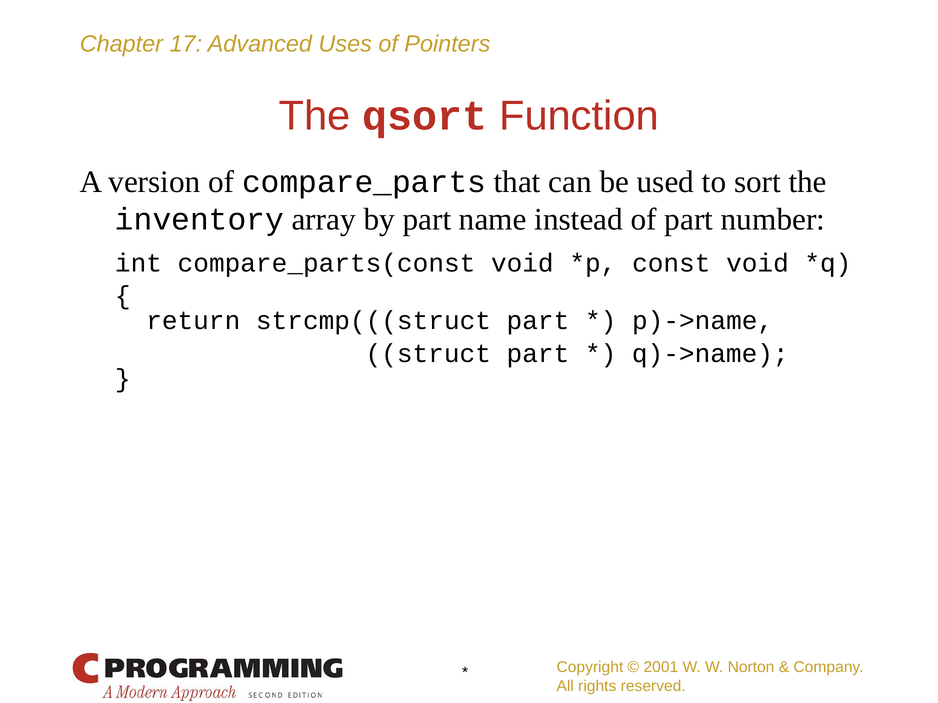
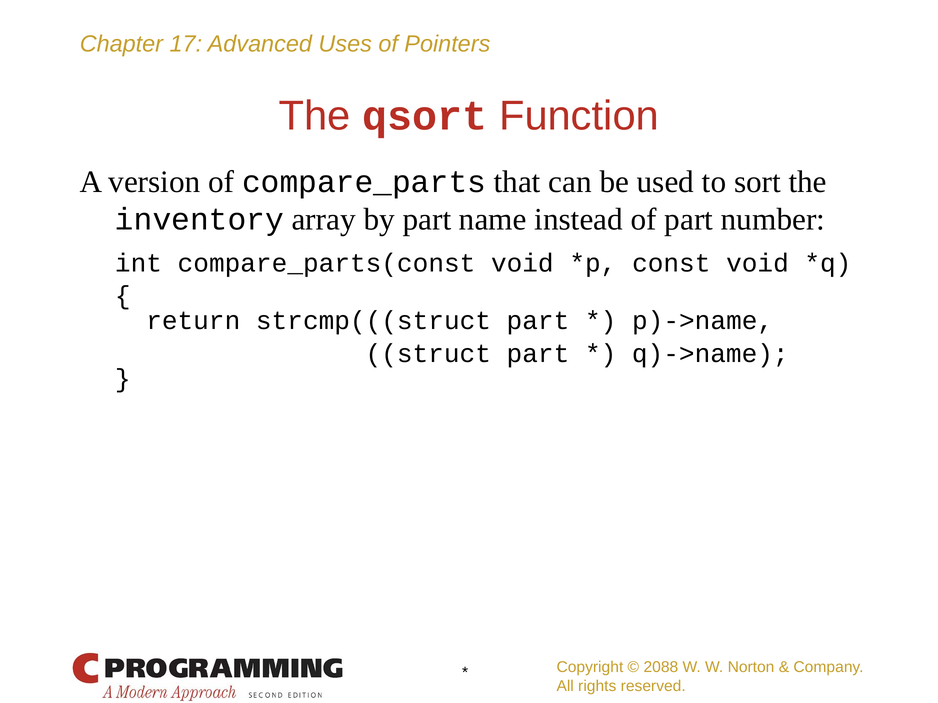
2001: 2001 -> 2088
